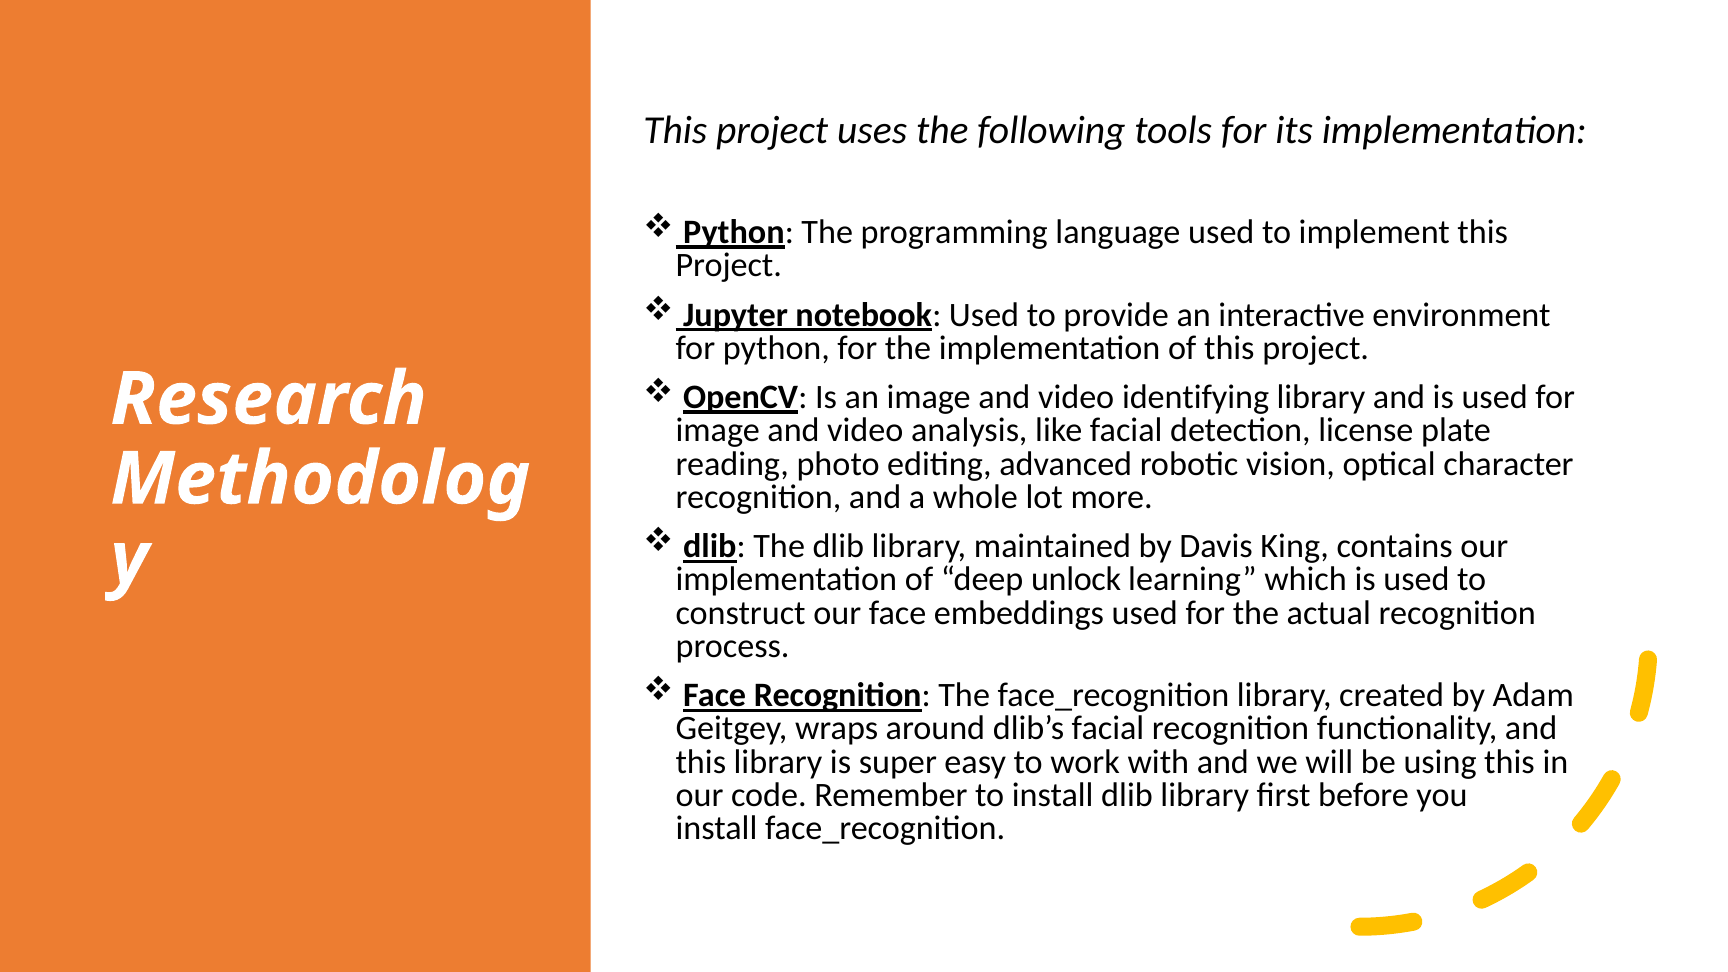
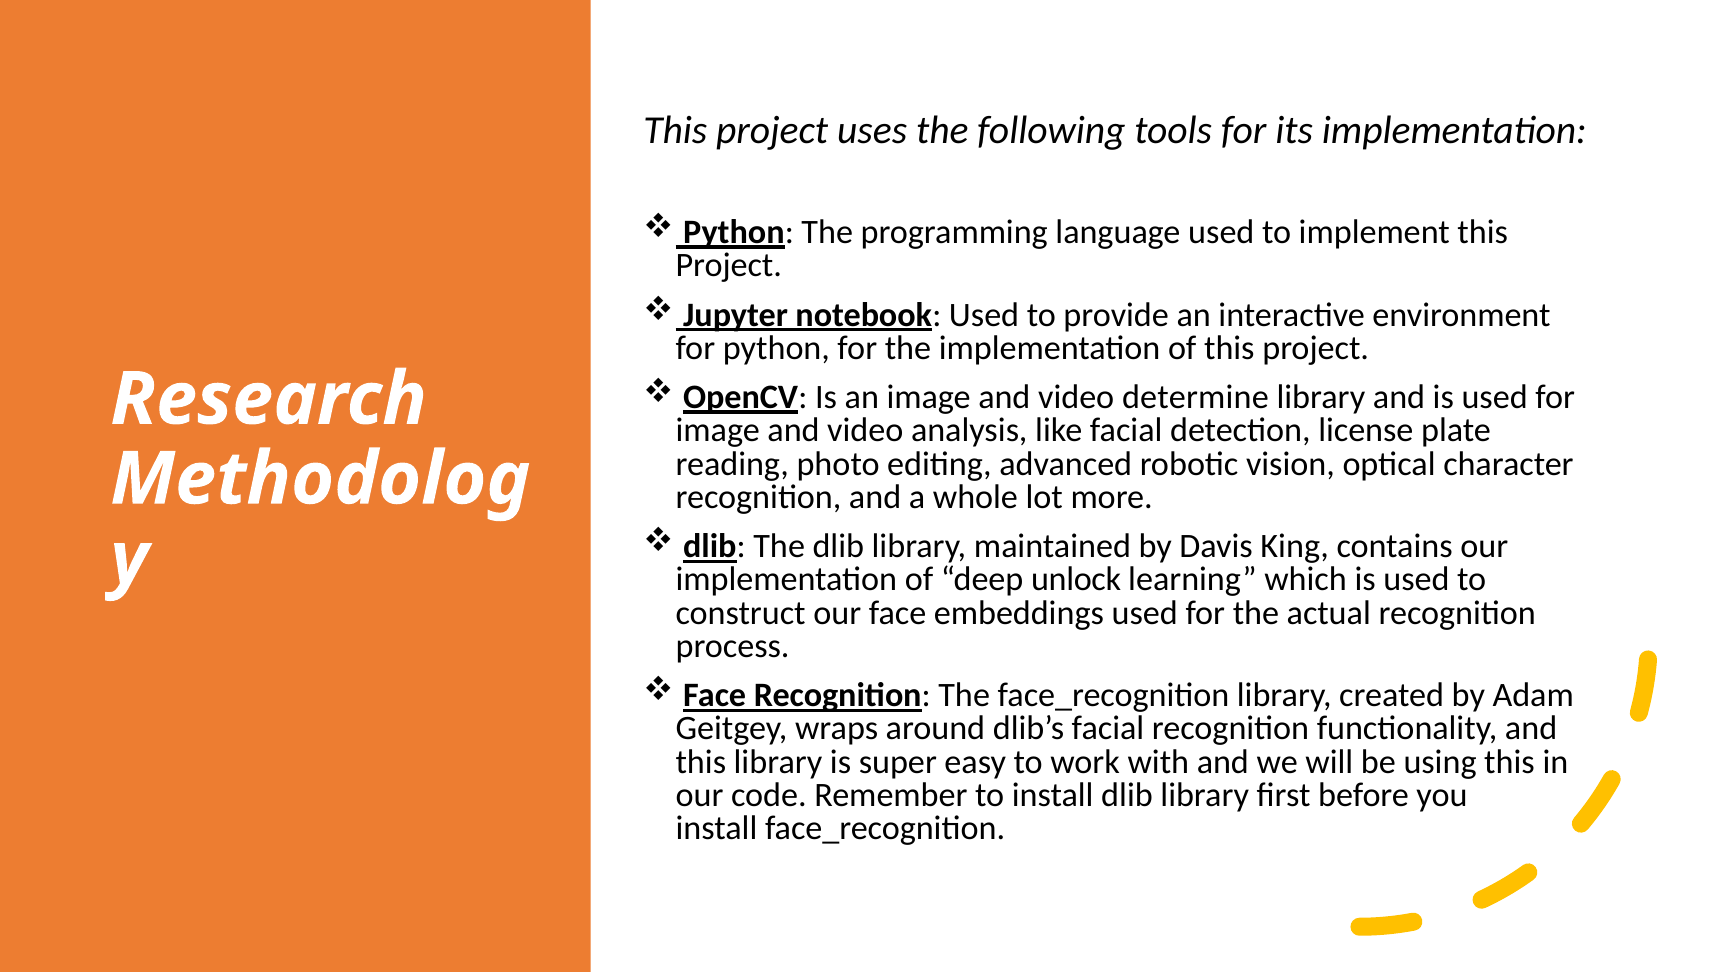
identifying: identifying -> determine
